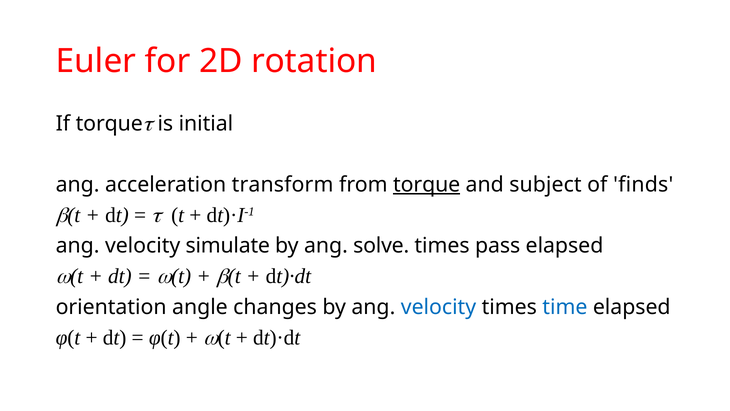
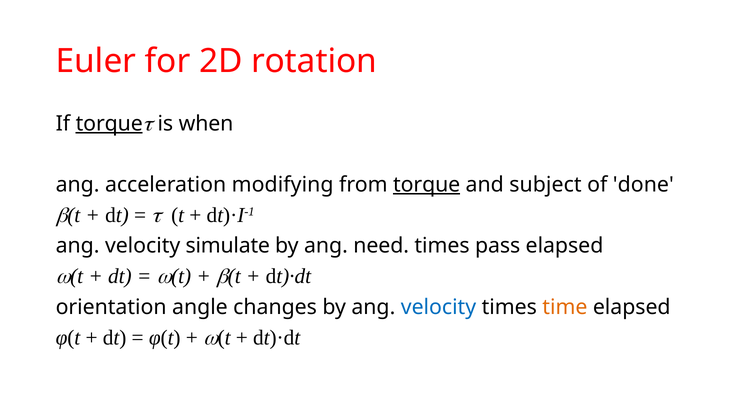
initial: initial -> when
torque at (109, 123) underline: none -> present
transform: transform -> modifying
finds: finds -> done
solve: solve -> need
time colour: blue -> orange
